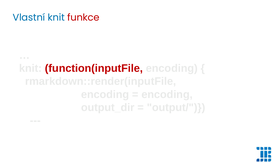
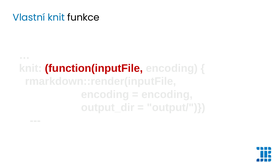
funkce colour: red -> black
